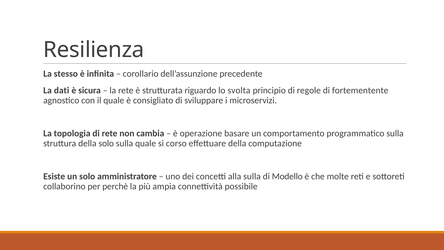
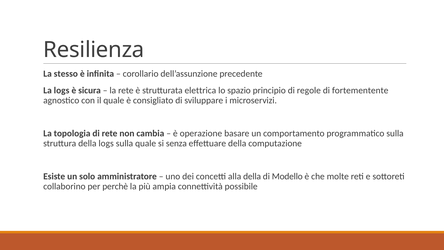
La dati: dati -> logs
riguardo: riguardo -> elettrica
svolta: svolta -> spazio
della solo: solo -> logs
corso: corso -> senza
alla sulla: sulla -> della
